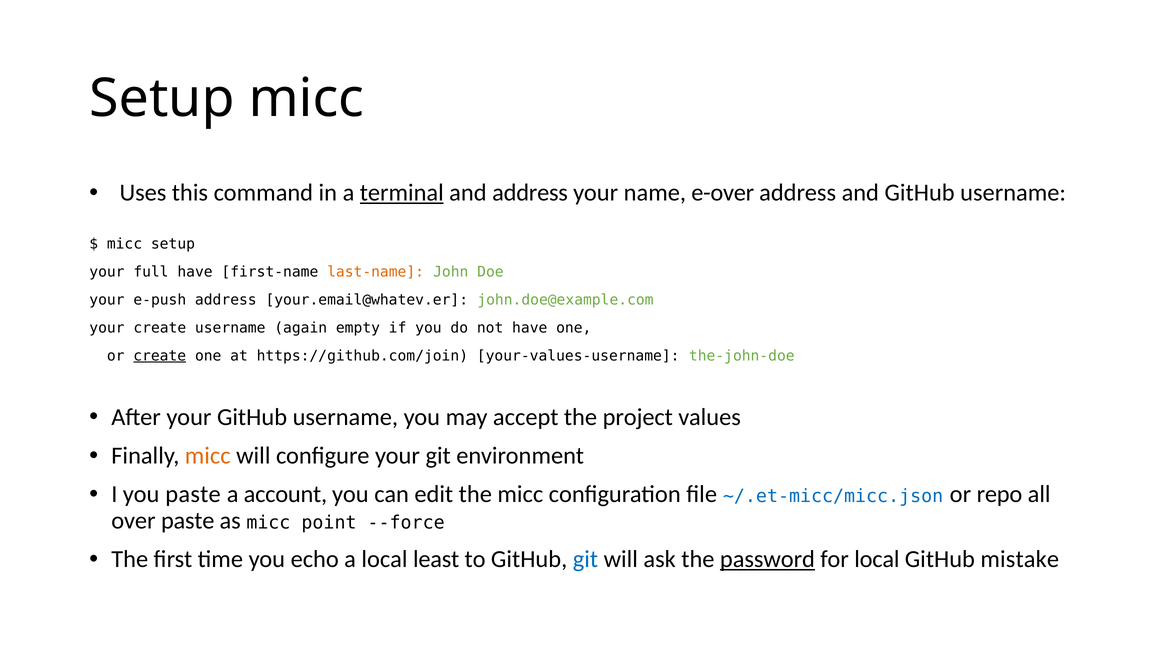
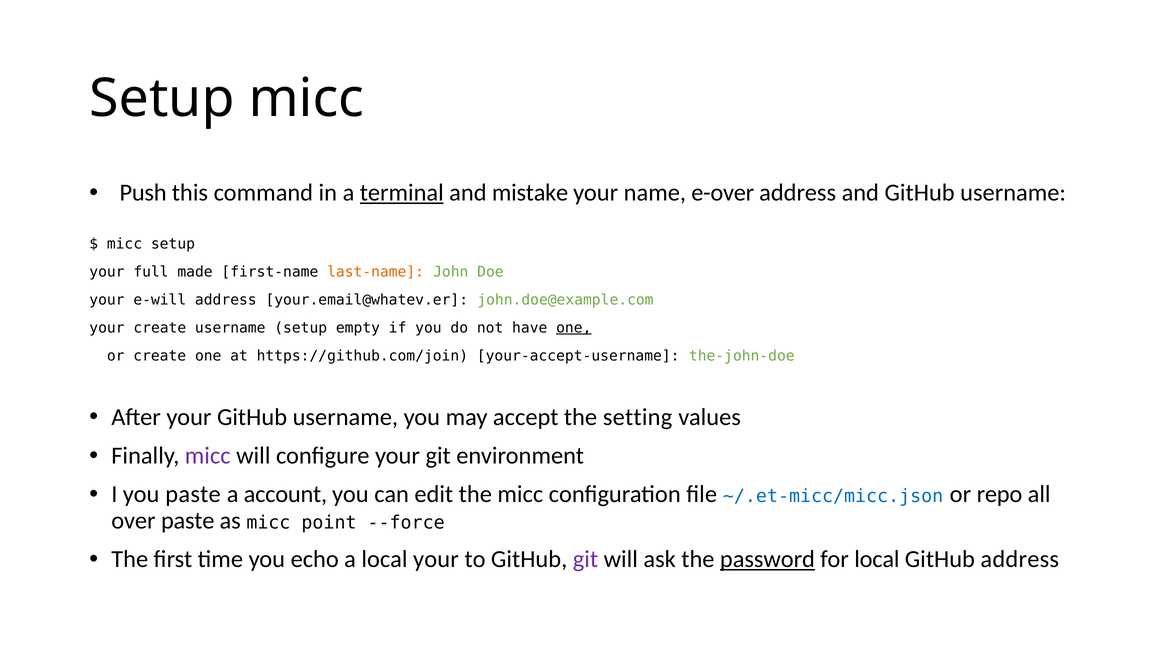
Uses: Uses -> Push
and address: address -> mistake
full have: have -> made
e-push: e-push -> e-will
username again: again -> setup
one at (574, 328) underline: none -> present
create at (160, 356) underline: present -> none
your-values-username: your-values-username -> your-accept-username
project: project -> setting
micc at (208, 456) colour: orange -> purple
local least: least -> your
git at (585, 559) colour: blue -> purple
GitHub mistake: mistake -> address
